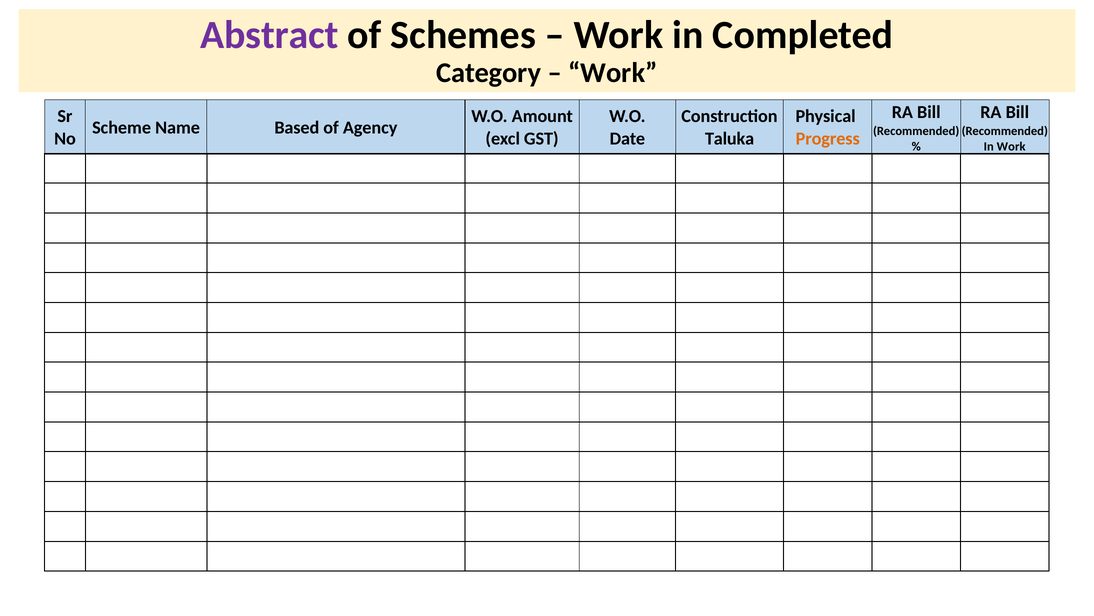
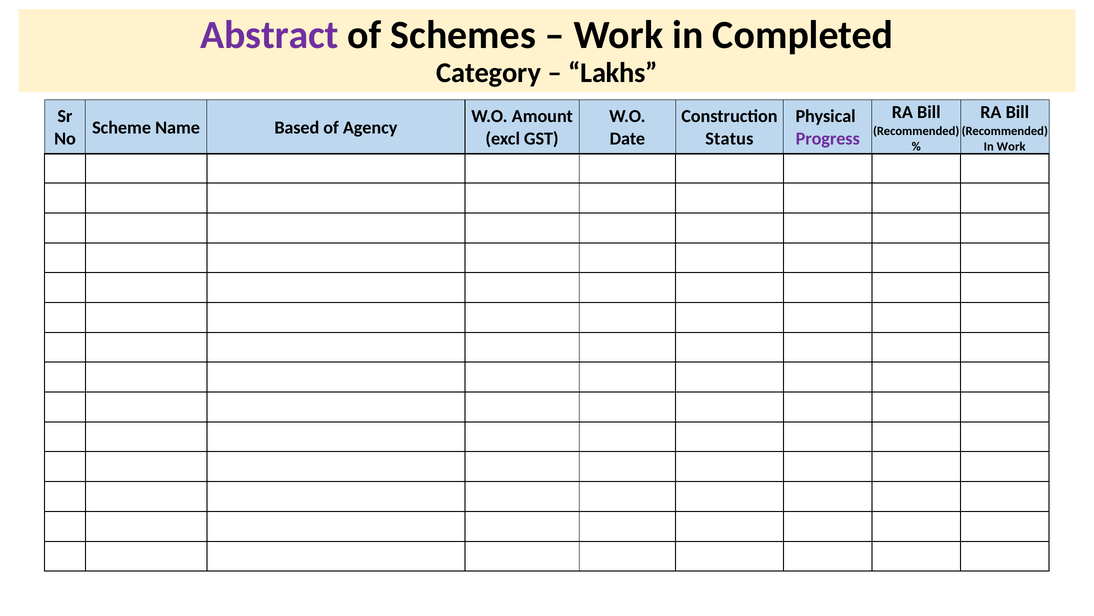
Work at (613, 73): Work -> Lakhs
Taluka: Taluka -> Status
Progress colour: orange -> purple
